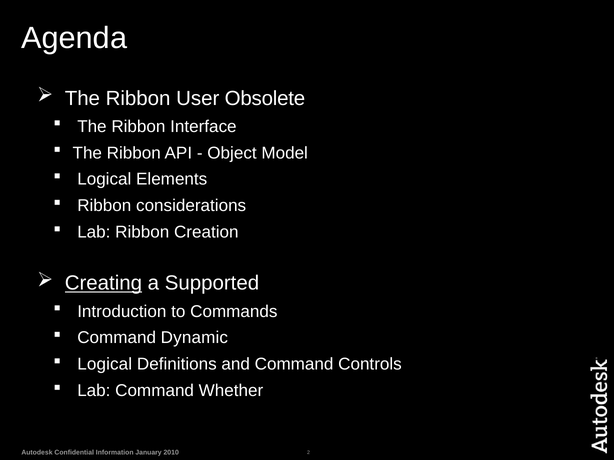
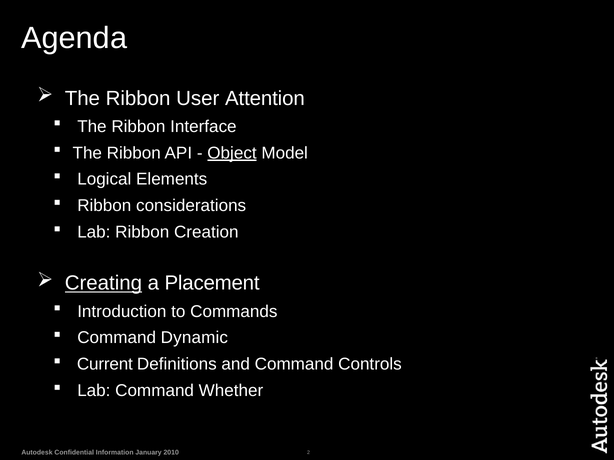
Obsolete: Obsolete -> Attention
Object underline: none -> present
Supported: Supported -> Placement
Logical at (105, 365): Logical -> Current
